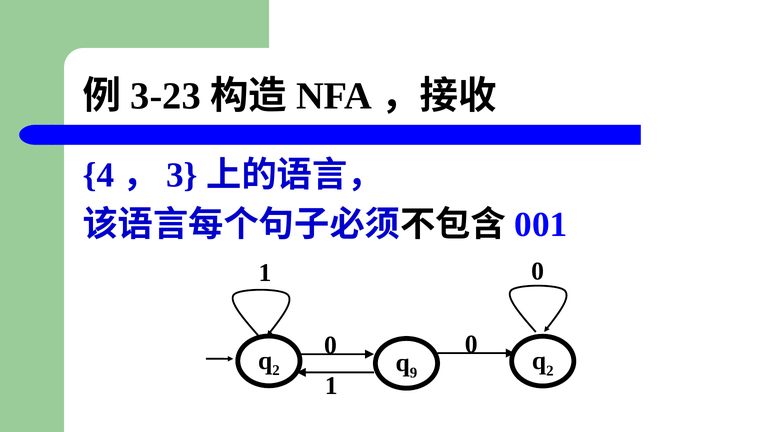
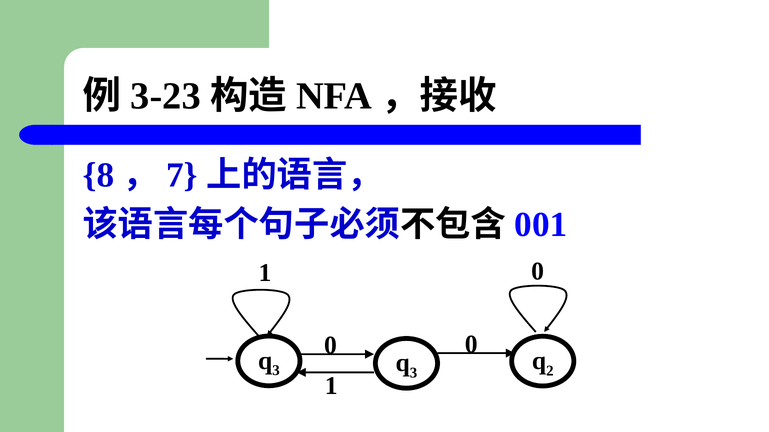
4: 4 -> 8
3: 3 -> 7
2 at (276, 371): 2 -> 3
9 at (414, 373): 9 -> 3
